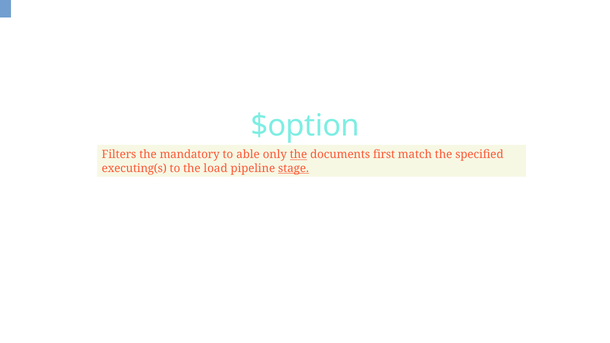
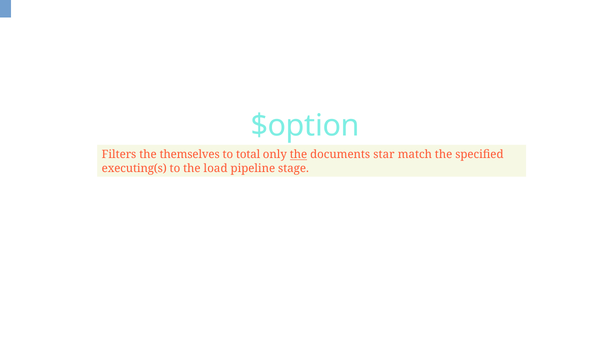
mandatory: mandatory -> themselves
able: able -> total
first: first -> star
stage underline: present -> none
